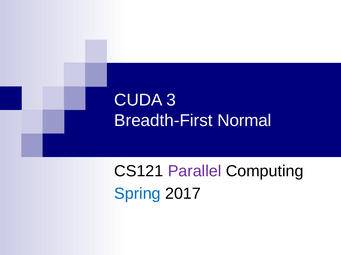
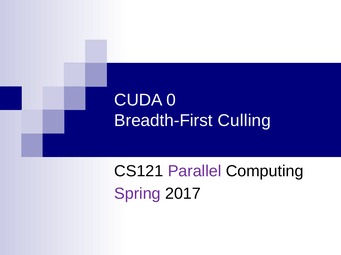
3: 3 -> 0
Normal: Normal -> Culling
Spring colour: blue -> purple
